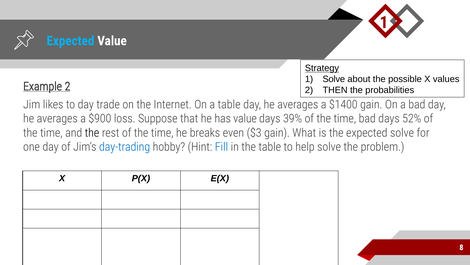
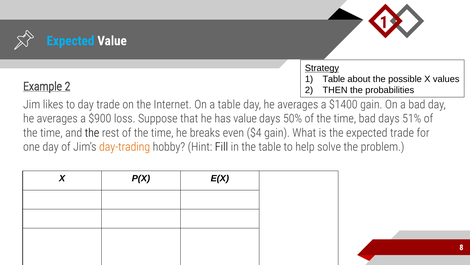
1 Solve: Solve -> Table
39%: 39% -> 50%
52%: 52% -> 51%
$3: $3 -> $4
expected solve: solve -> trade
day-trading colour: blue -> orange
Fill colour: blue -> black
